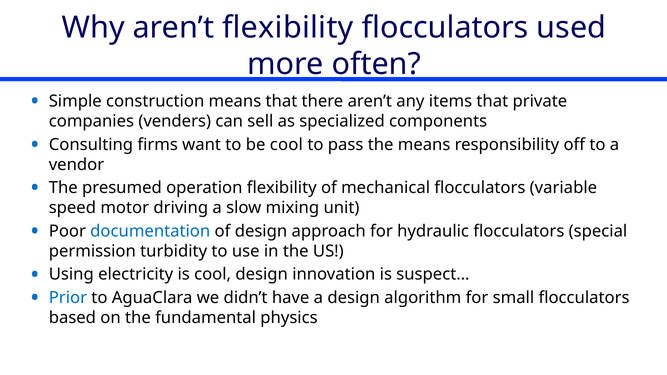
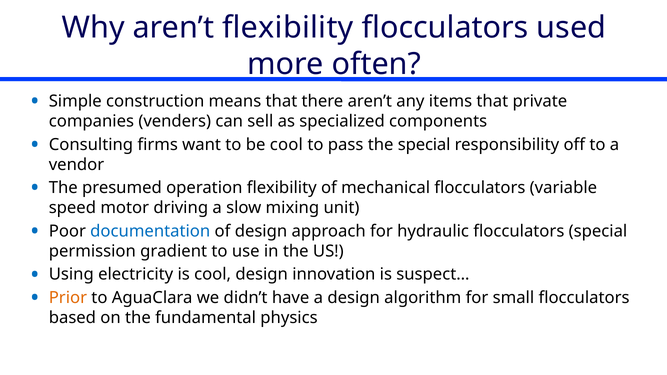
the means: means -> special
turbidity: turbidity -> gradient
Prior colour: blue -> orange
